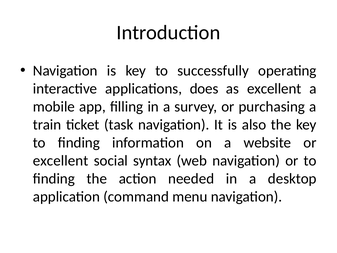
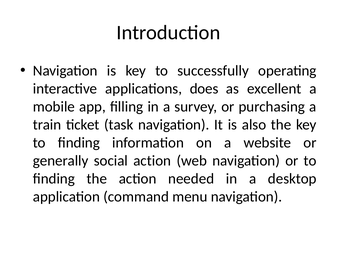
excellent at (61, 161): excellent -> generally
social syntax: syntax -> action
